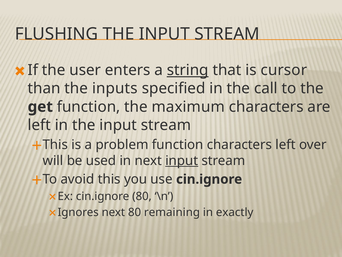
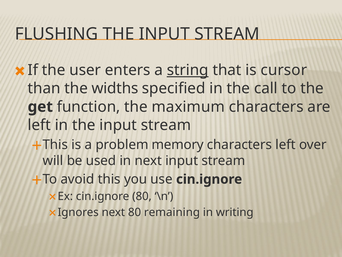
inputs: inputs -> widths
problem function: function -> memory
input at (182, 160) underline: present -> none
exactly: exactly -> writing
